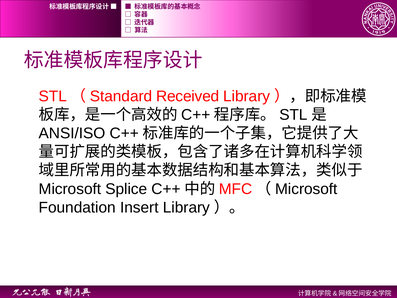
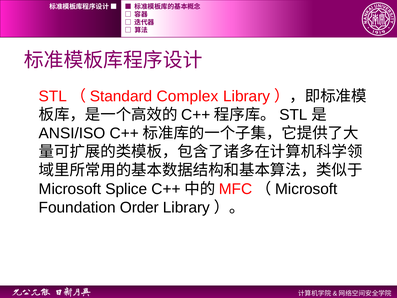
Received: Received -> Complex
Insert: Insert -> Order
